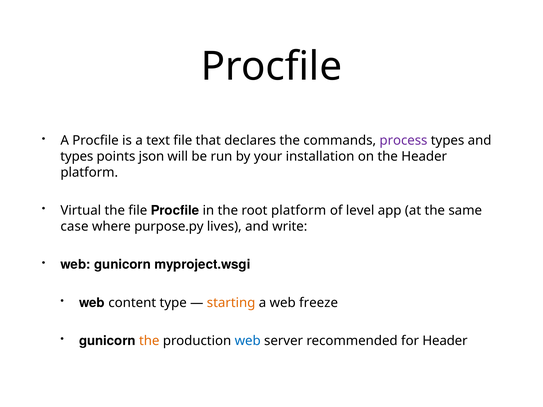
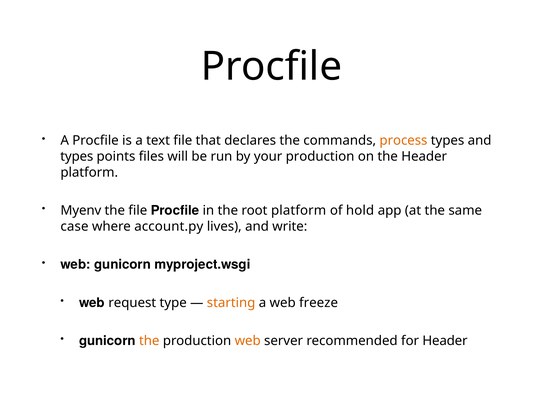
process colour: purple -> orange
json: json -> files
your installation: installation -> production
Virtual: Virtual -> Myenv
level: level -> hold
purpose.py: purpose.py -> account.py
content: content -> request
web at (248, 341) colour: blue -> orange
